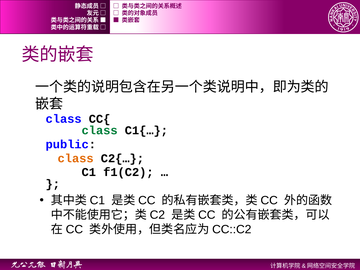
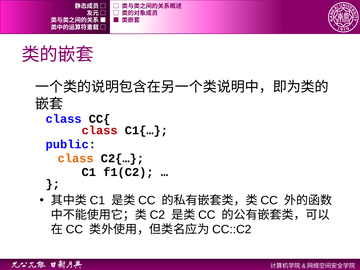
class at (100, 131) colour: green -> red
